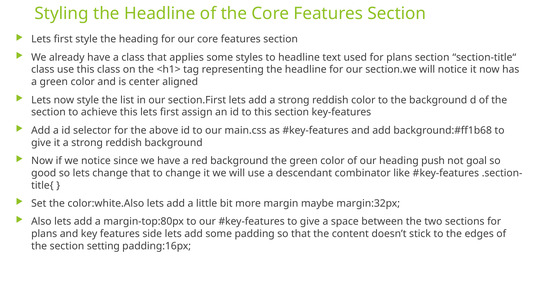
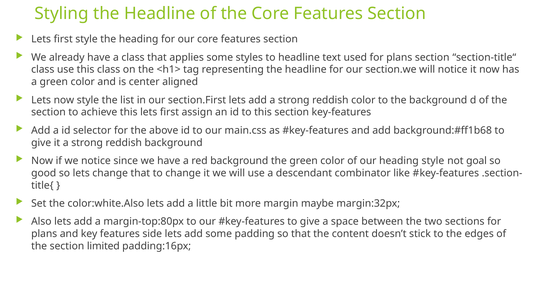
heading push: push -> style
setting: setting -> limited
